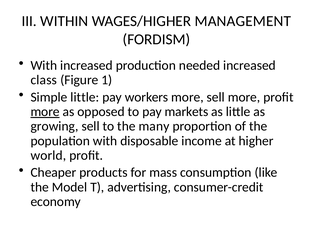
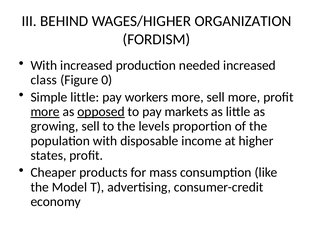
WITHIN: WITHIN -> BEHIND
MANAGEMENT: MANAGEMENT -> ORGANIZATION
1: 1 -> 0
opposed underline: none -> present
many: many -> levels
world: world -> states
